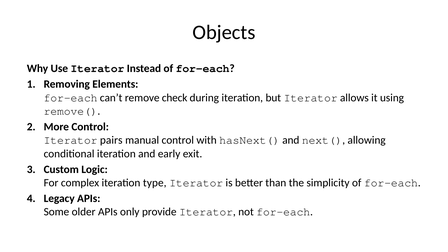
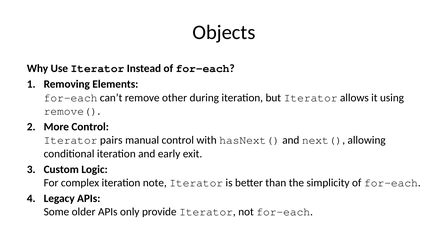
check: check -> other
type: type -> note
